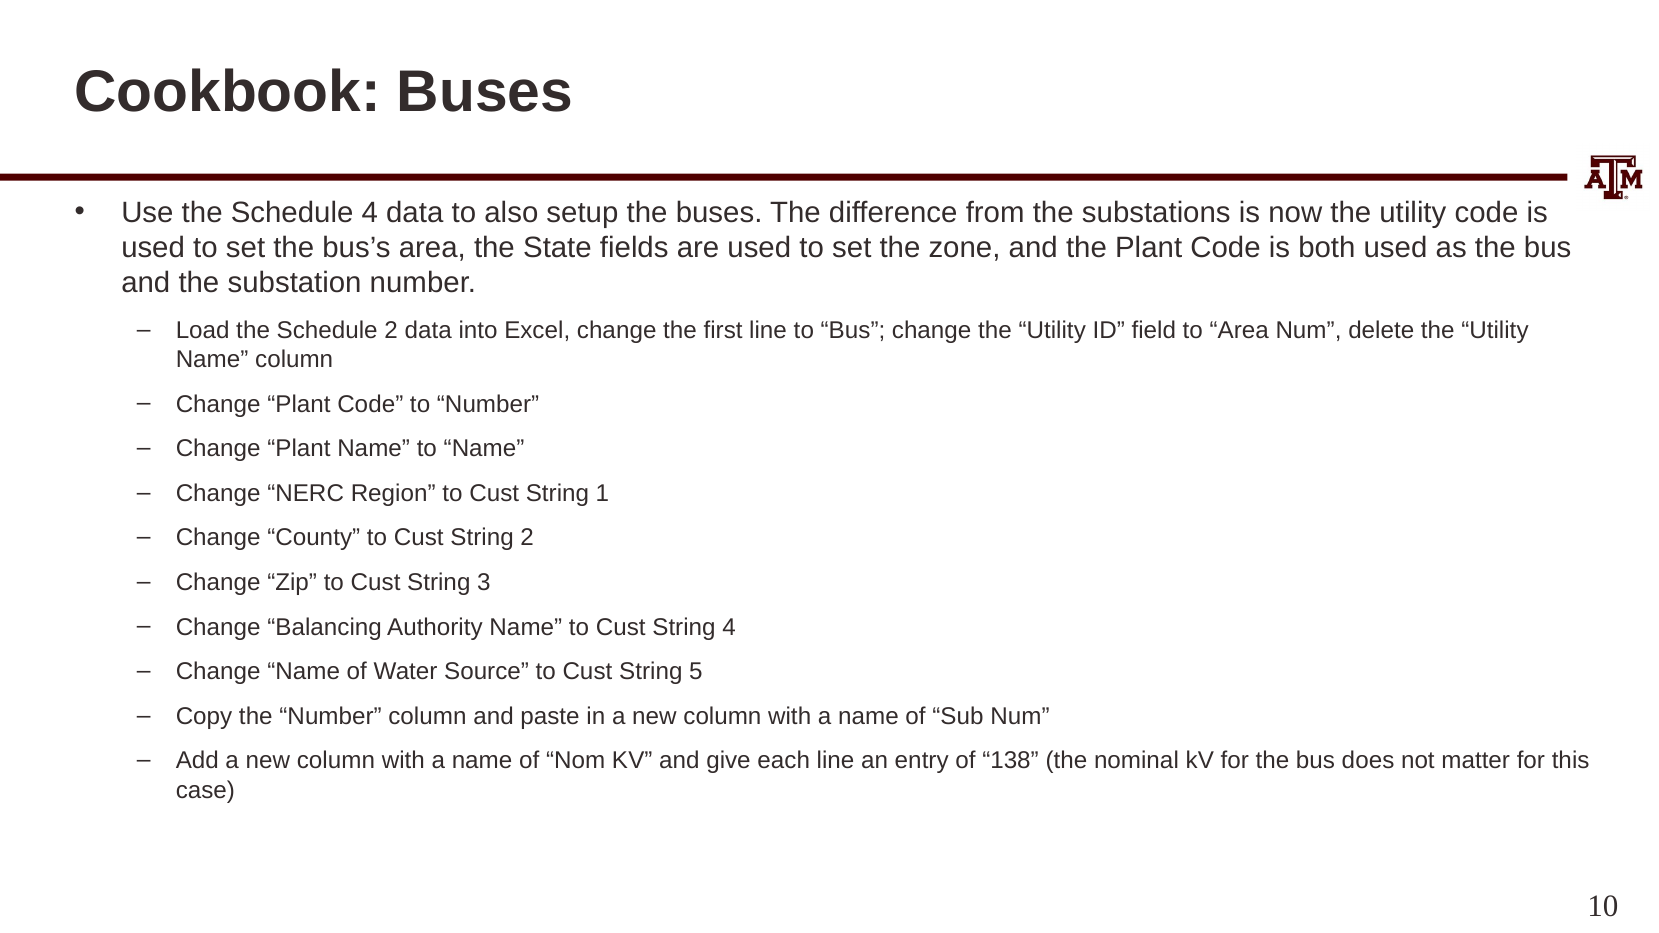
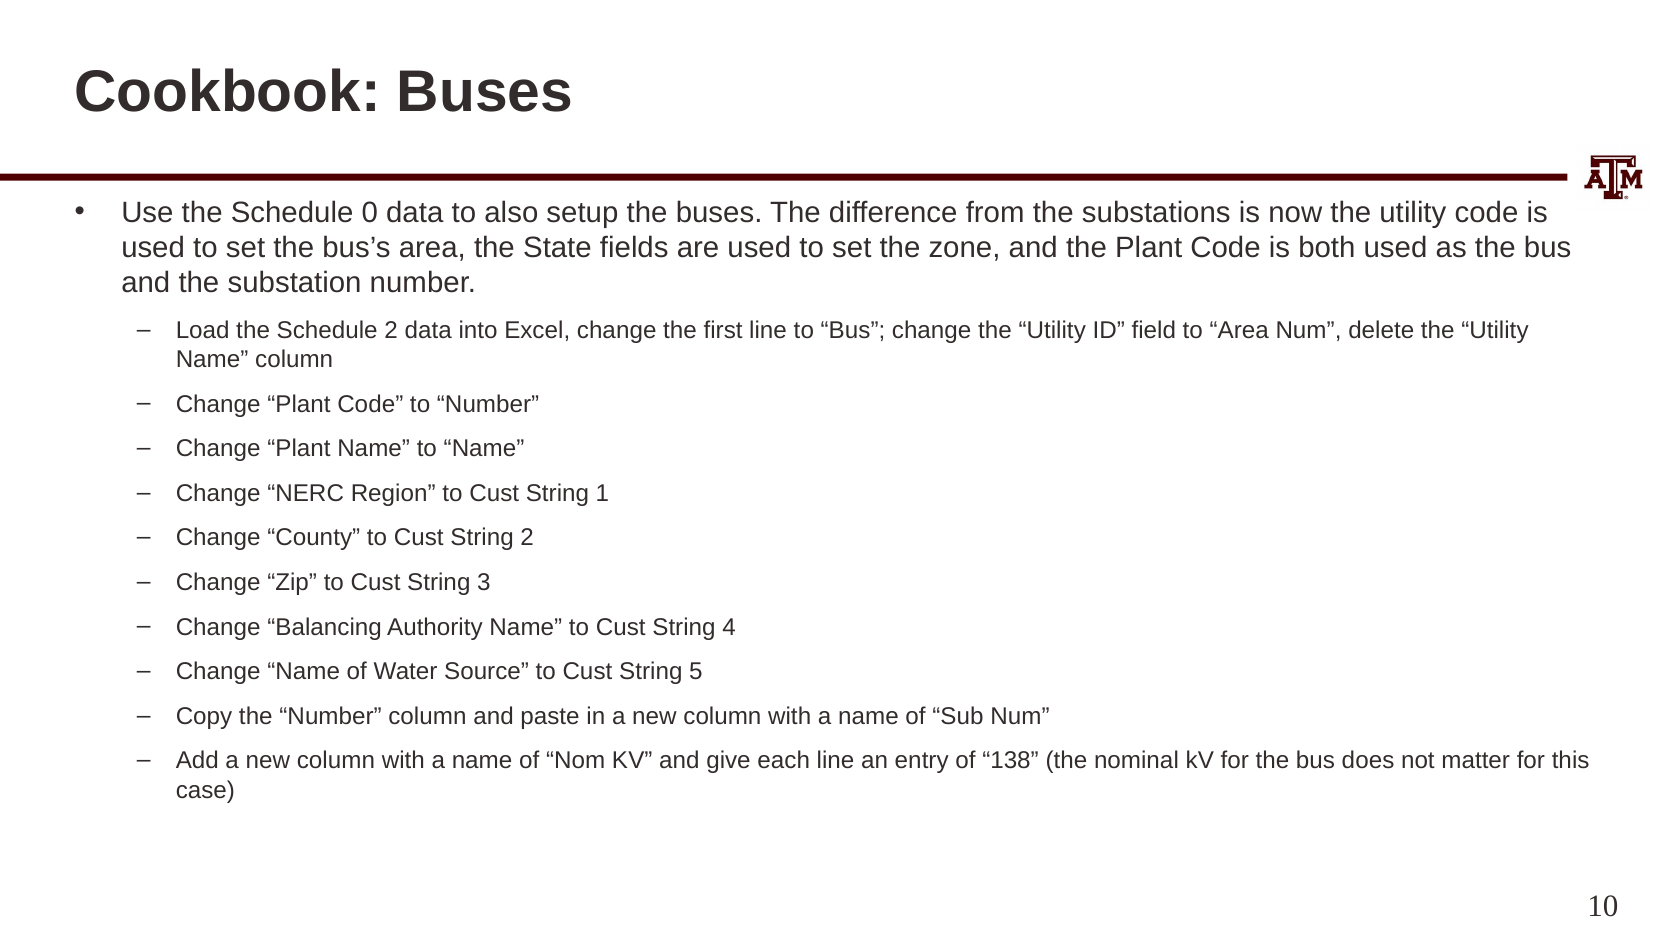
Schedule 4: 4 -> 0
